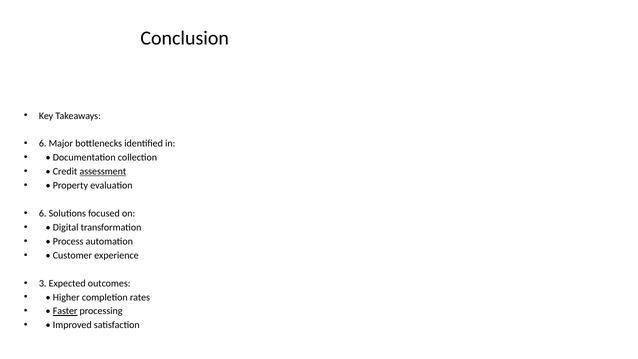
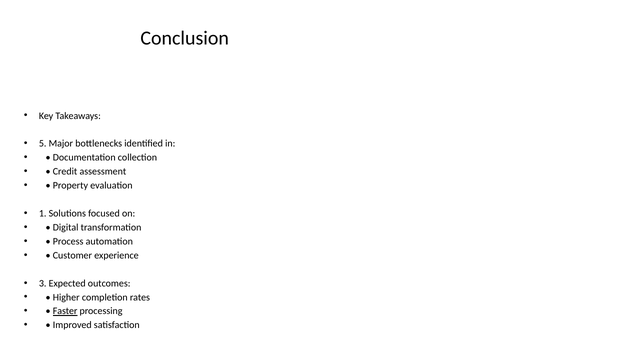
6 at (43, 144): 6 -> 5
assessment underline: present -> none
6 at (43, 213): 6 -> 1
